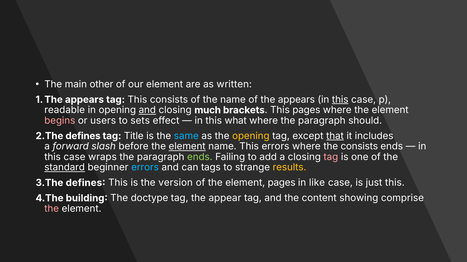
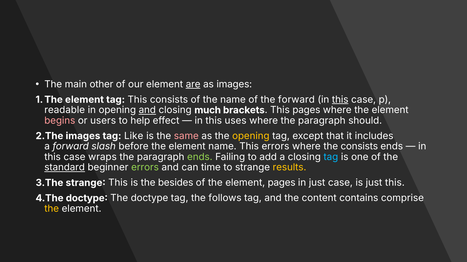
are underline: none -> present
as written: written -> images
appears at (84, 100): appears -> element
the appears: appears -> forward
sets: sets -> help
what: what -> uses
defines at (83, 136): defines -> images
Title: Title -> Like
same colour: light blue -> pink
that underline: present -> none
element at (187, 147) underline: present -> none
tag at (331, 157) colour: pink -> light blue
errors at (145, 168) colour: light blue -> light green
tags: tags -> time
defines at (86, 183): defines -> strange
version: version -> besides
in like: like -> just
building at (87, 199): building -> doctype
appear: appear -> follows
showing: showing -> contains
the at (52, 209) colour: pink -> yellow
